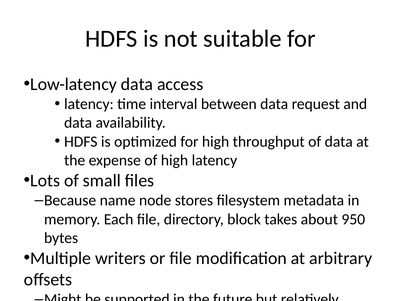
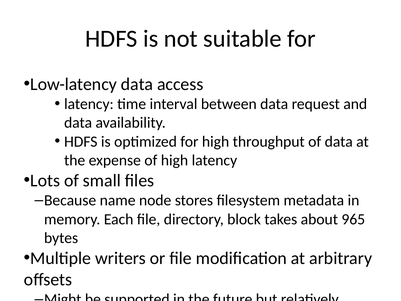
950: 950 -> 965
